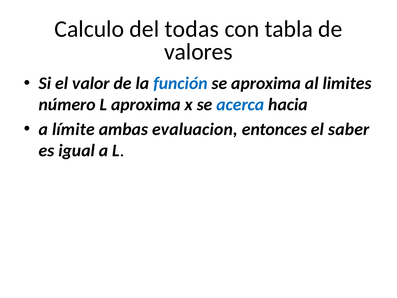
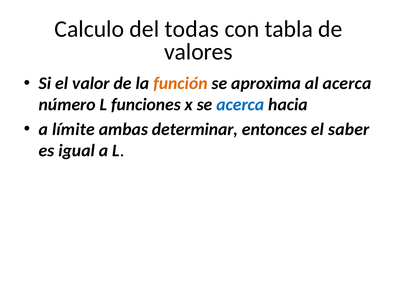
función colour: blue -> orange
al limites: limites -> acerca
L aproxima: aproxima -> funciones
evaluacion: evaluacion -> determinar
